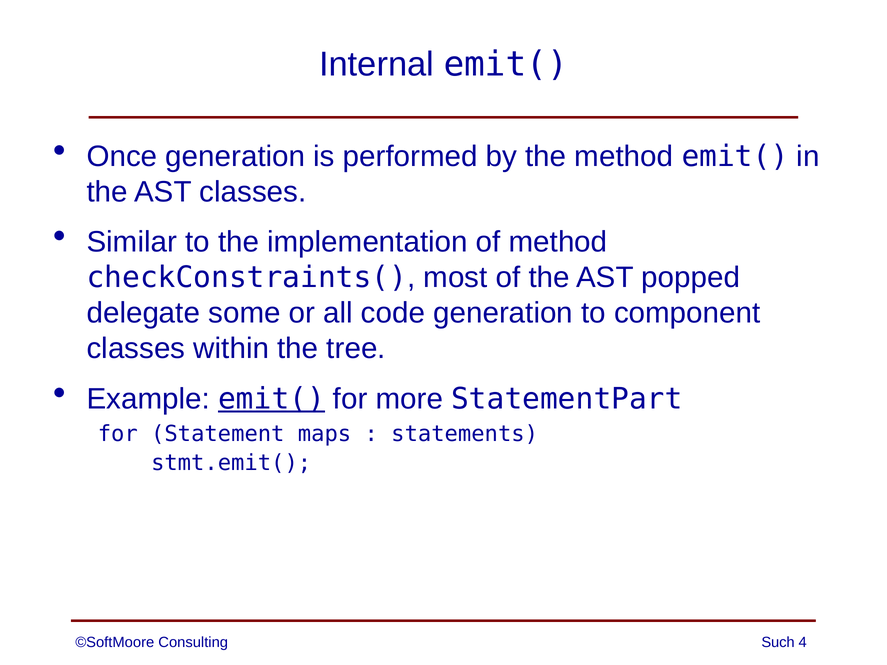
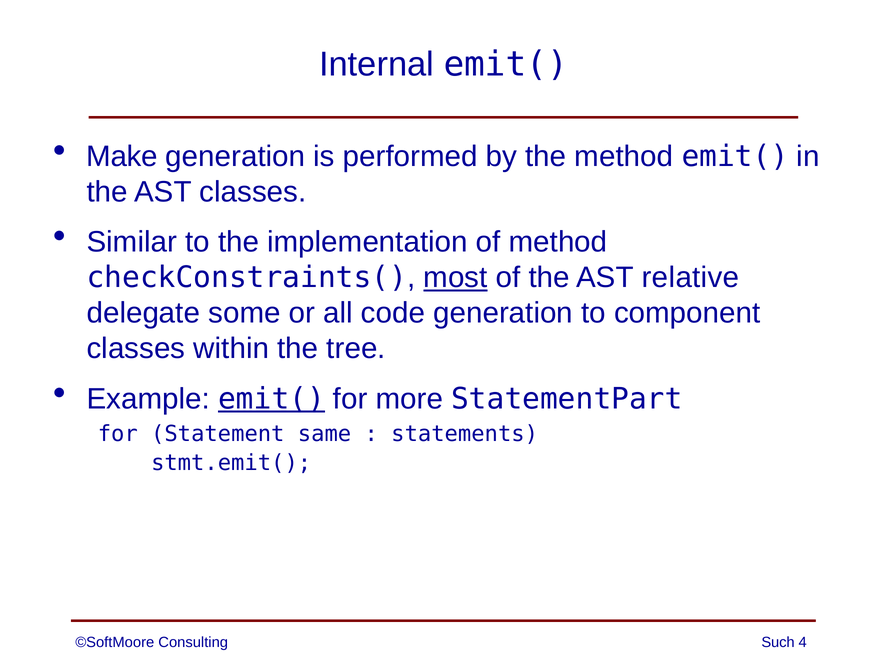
Once: Once -> Make
most underline: none -> present
popped: popped -> relative
maps: maps -> same
